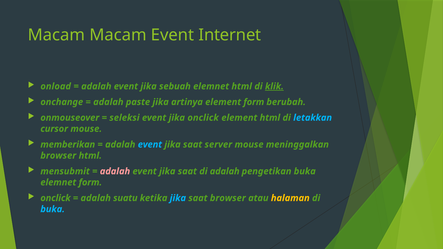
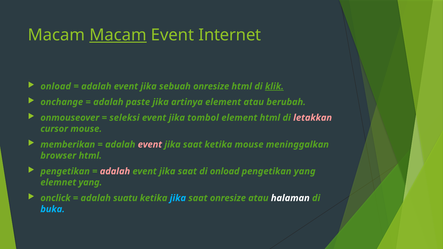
Macam at (118, 35) underline: none -> present
sebuah elemnet: elemnet -> onresize
element form: form -> atau
jika onclick: onclick -> tombol
letakkan colour: light blue -> pink
event at (150, 145) colour: light blue -> pink
saat server: server -> ketika
mensubmit at (65, 171): mensubmit -> pengetikan
di adalah: adalah -> onload
pengetikan buka: buka -> yang
elemnet form: form -> yang
saat browser: browser -> onresize
halaman colour: yellow -> white
